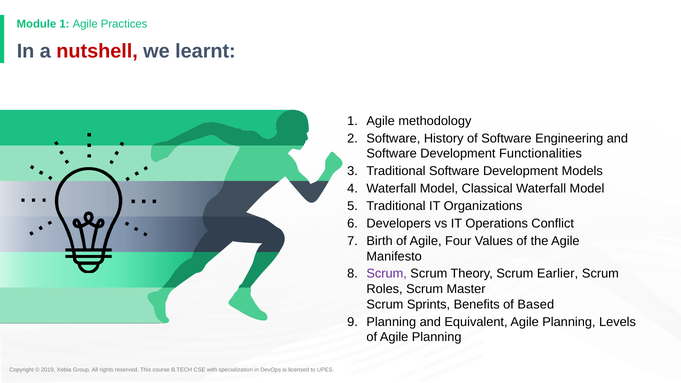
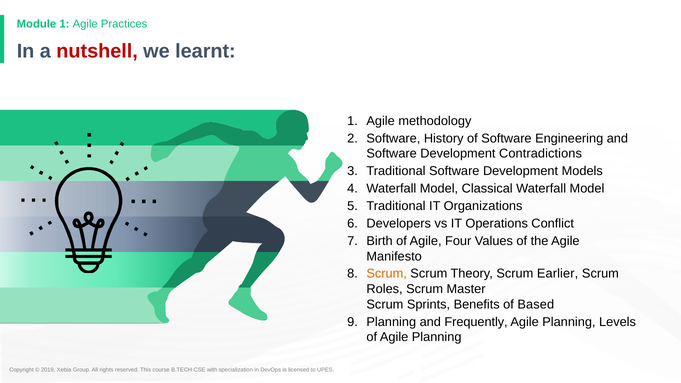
Functionalities: Functionalities -> Contradictions
Scrum at (387, 274) colour: purple -> orange
Equivalent: Equivalent -> Frequently
